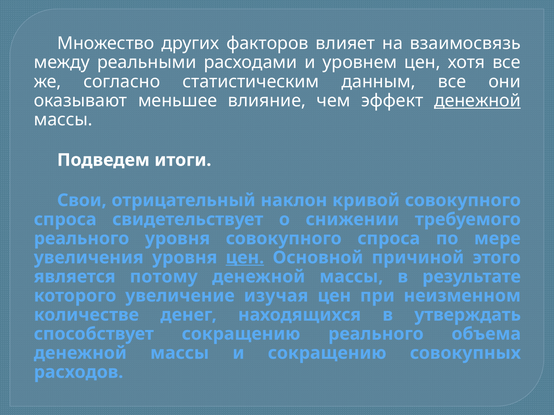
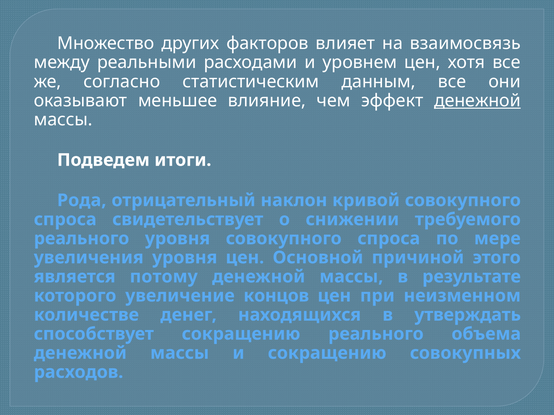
Свои: Свои -> Рода
цен at (245, 258) underline: present -> none
изучая: изучая -> концов
